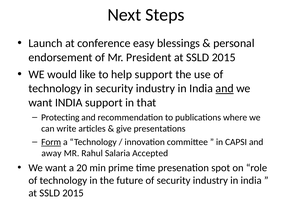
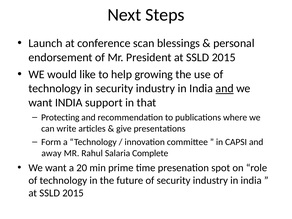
easy: easy -> scan
help support: support -> growing
Form underline: present -> none
Accepted: Accepted -> Complete
